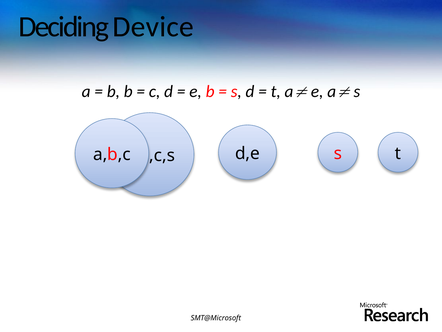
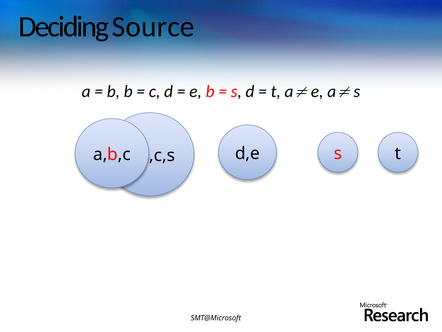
Device: Device -> Source
